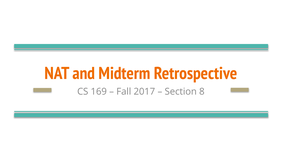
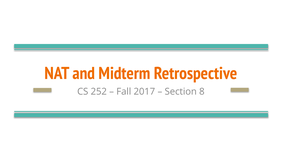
169: 169 -> 252
